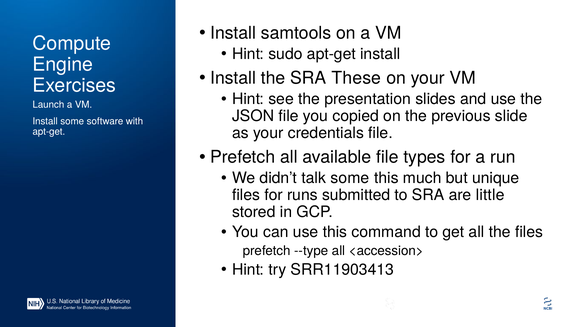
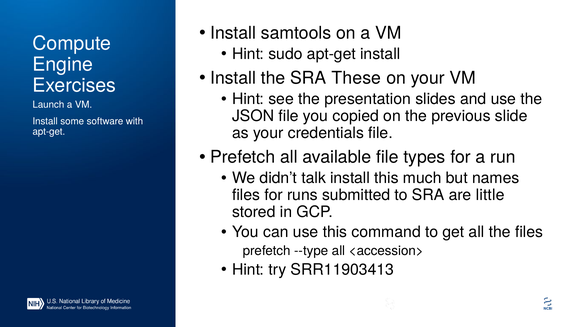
talk some: some -> install
unique: unique -> names
